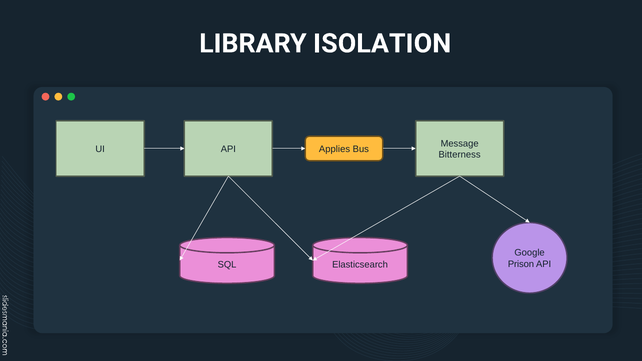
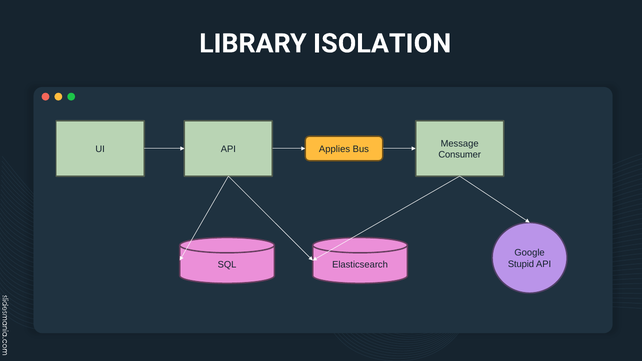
Bitterness: Bitterness -> Consumer
Prison: Prison -> Stupid
